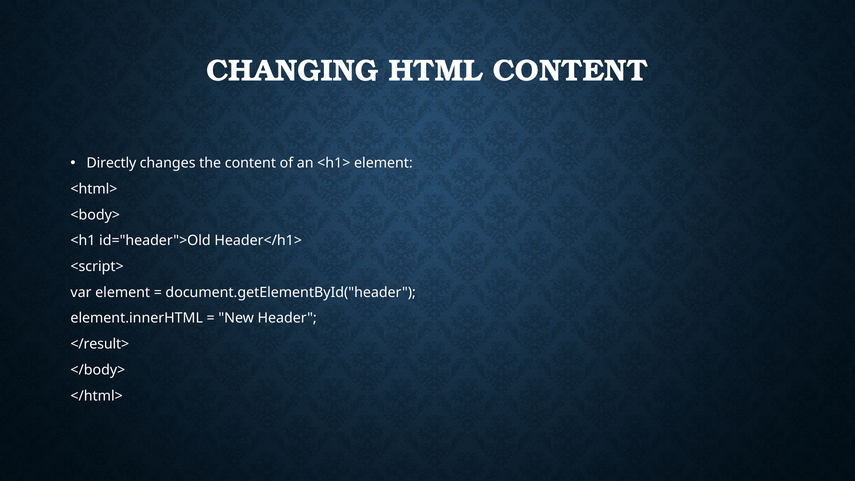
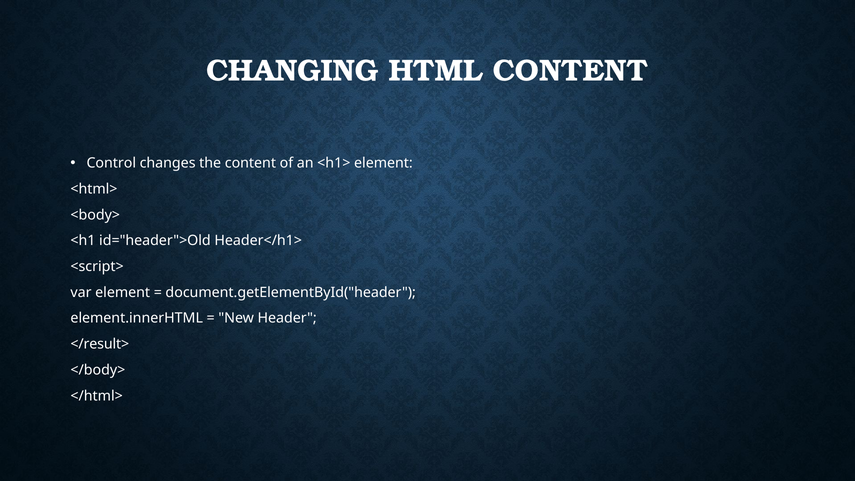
Directly: Directly -> Control
